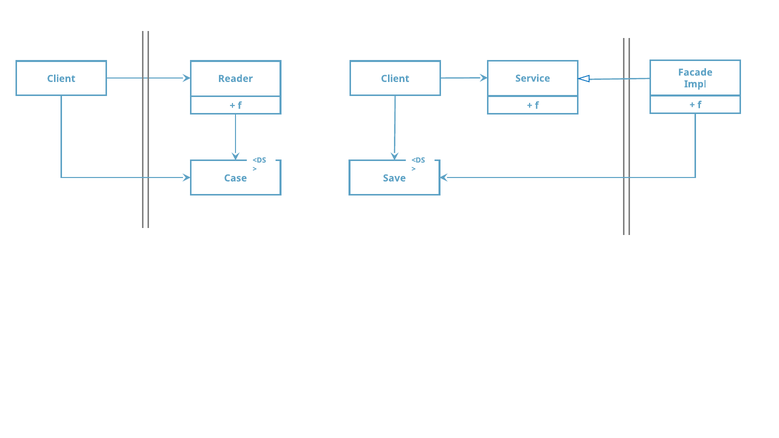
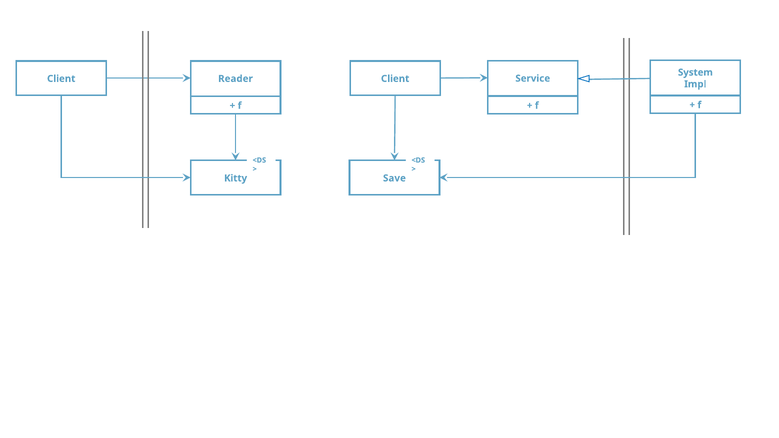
Facade: Facade -> System
Case: Case -> Kitty
